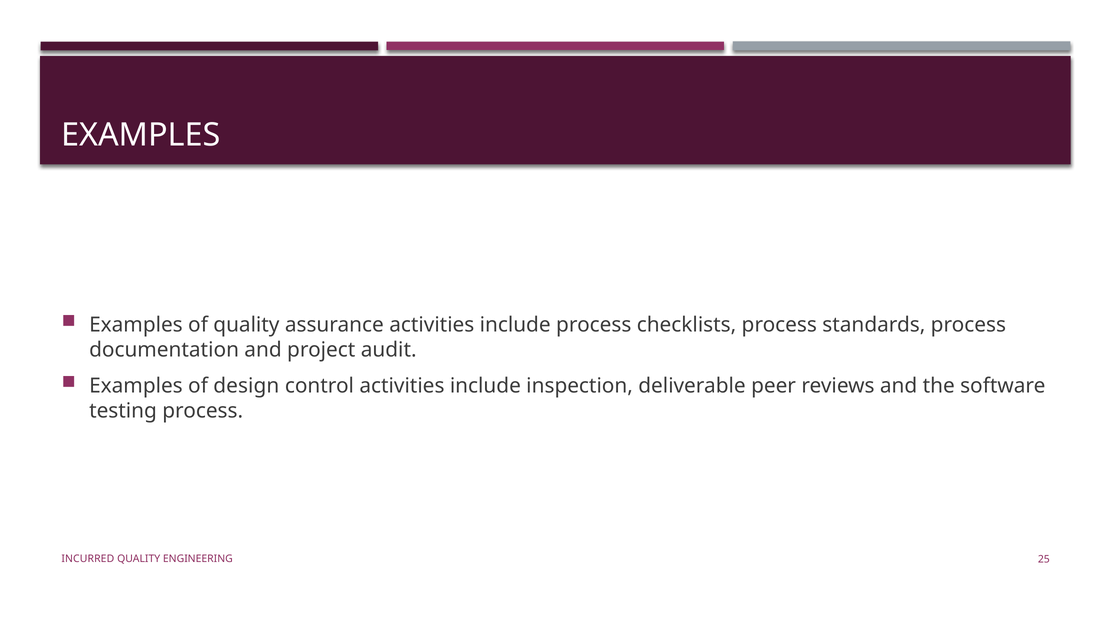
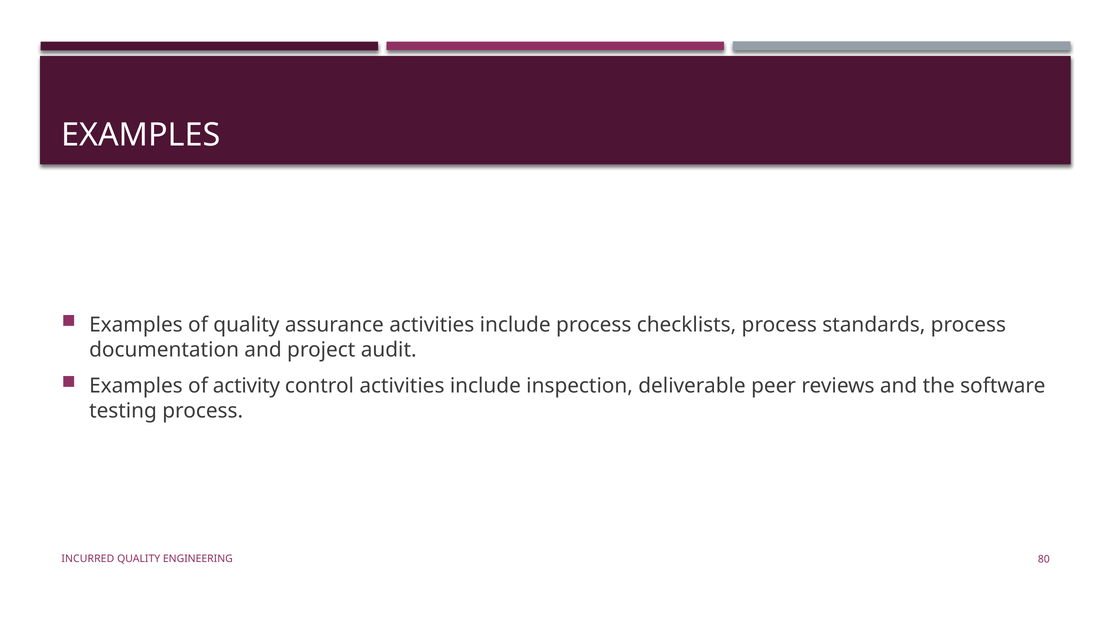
design: design -> activity
25: 25 -> 80
